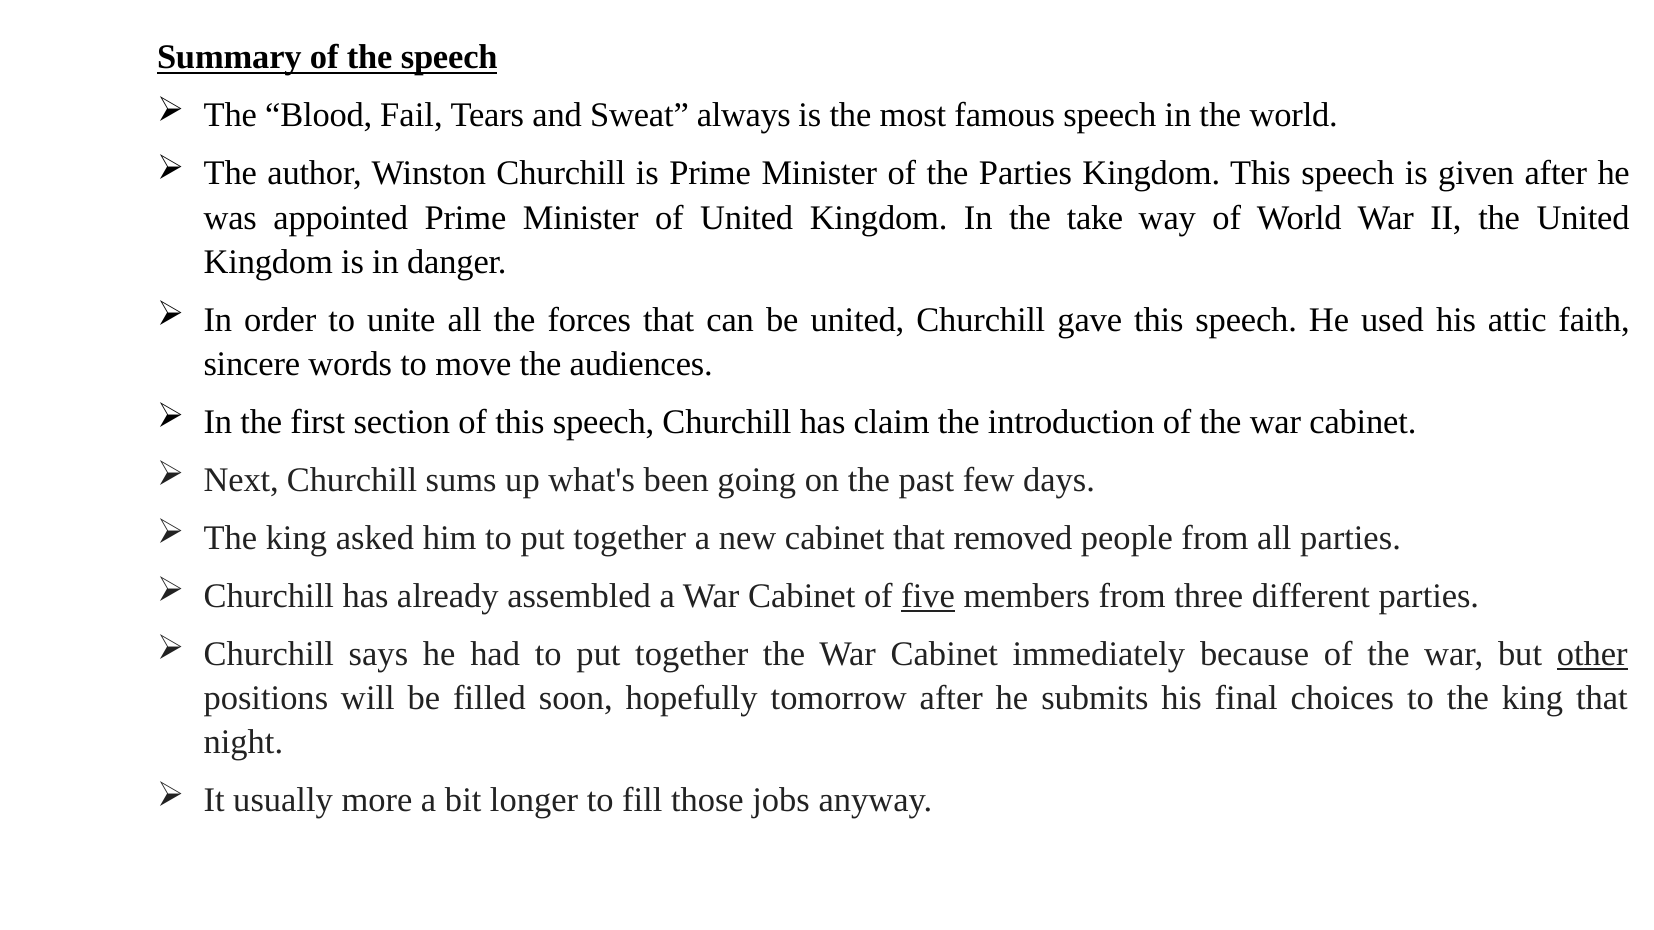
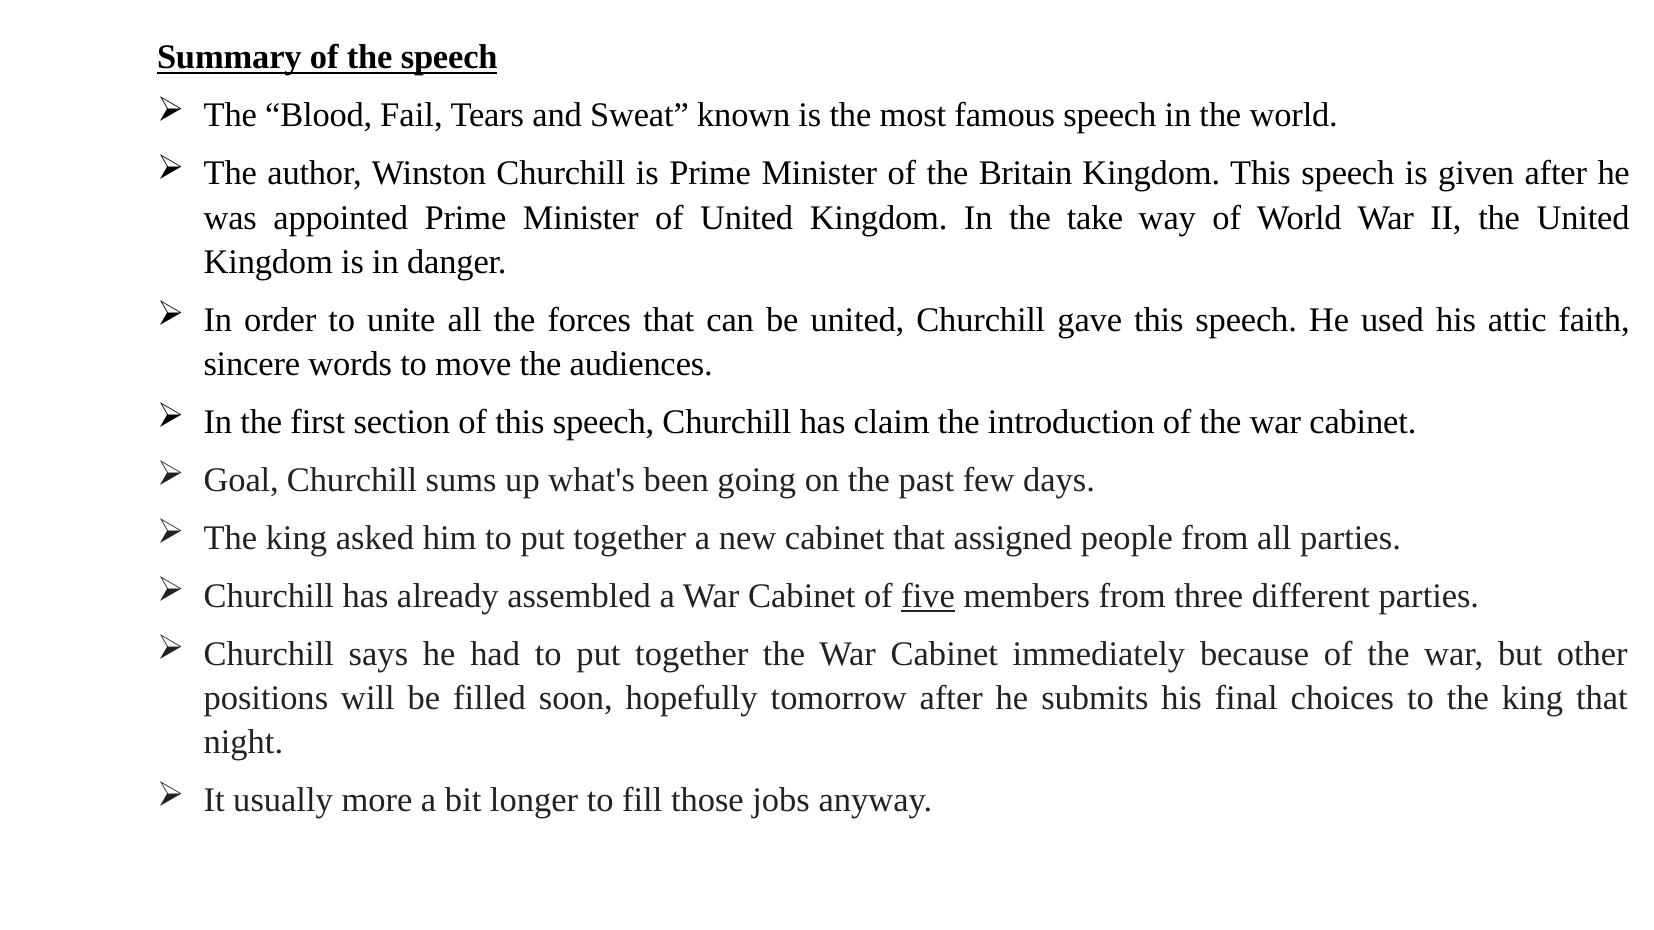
always: always -> known
the Parties: Parties -> Britain
Next: Next -> Goal
removed: removed -> assigned
other underline: present -> none
